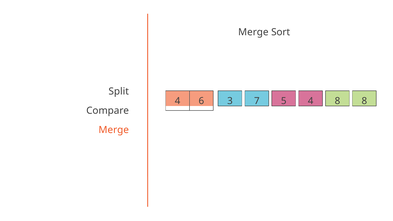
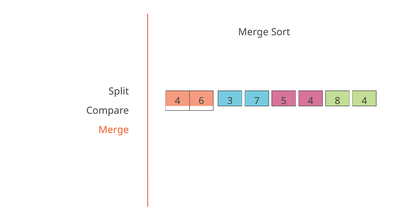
7 8: 8 -> 4
